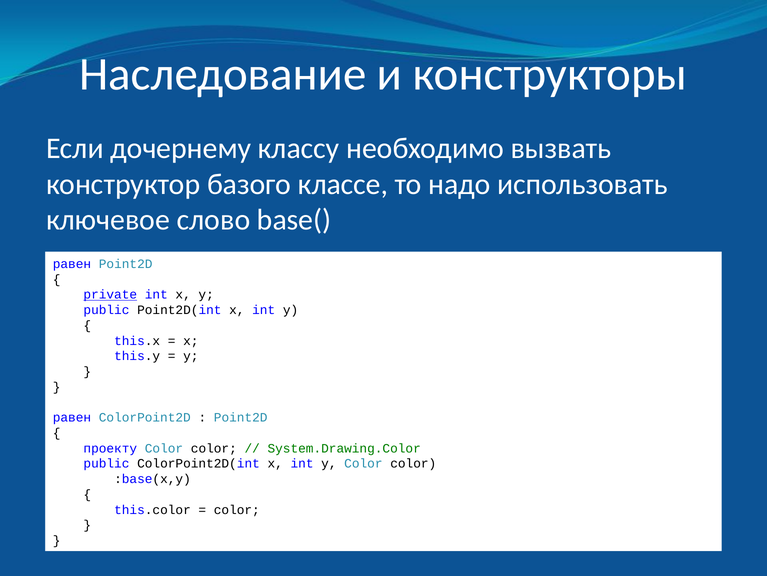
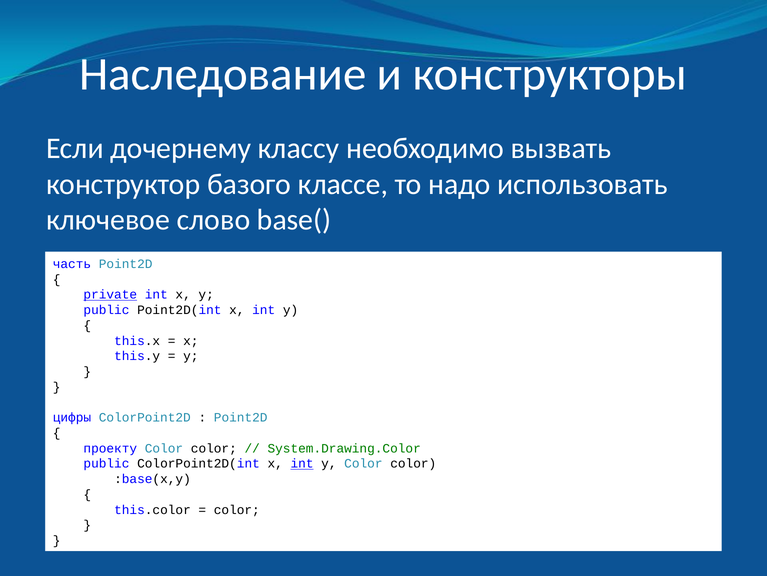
равен at (72, 264): равен -> часть
равен at (72, 417): равен -> цифры
int at (302, 463) underline: none -> present
